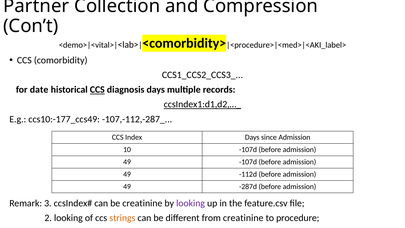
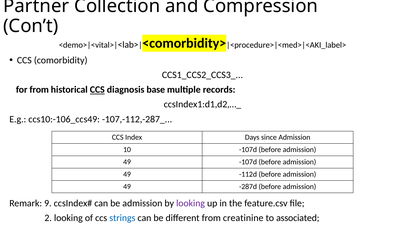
for date: date -> from
diagnosis days: days -> base
ccsIndex1:d1,d2,…_ underline: present -> none
ccs10:-177_ccs49: ccs10:-177_ccs49 -> ccs10:-106_ccs49
3: 3 -> 9
be creatinine: creatinine -> admission
strings colour: orange -> blue
procedure: procedure -> associated
